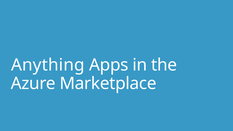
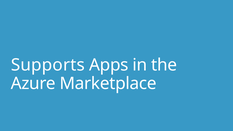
Anything: Anything -> Supports
